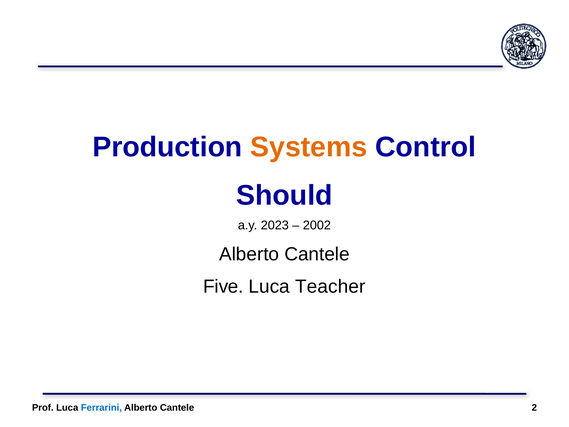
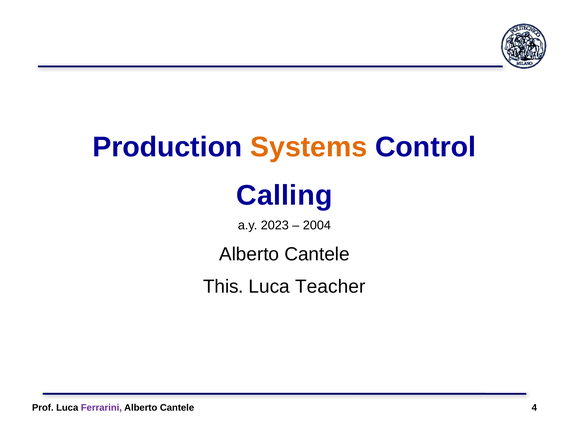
Should: Should -> Calling
2002: 2002 -> 2004
Five: Five -> This
Ferrarini colour: blue -> purple
2: 2 -> 4
